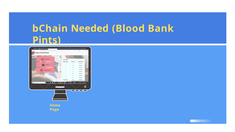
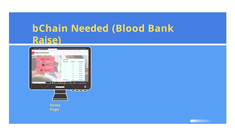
Pints: Pints -> Raise
